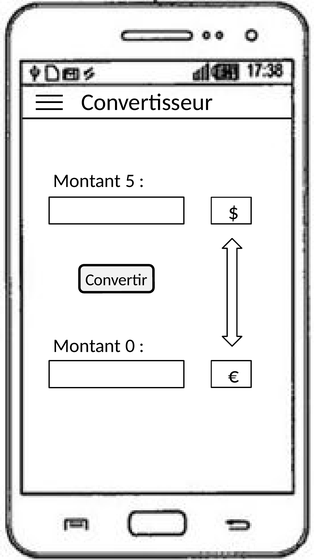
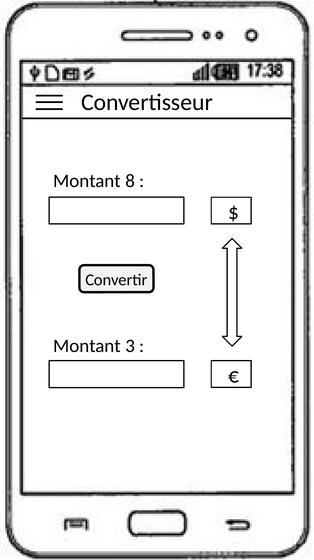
5: 5 -> 8
0: 0 -> 3
